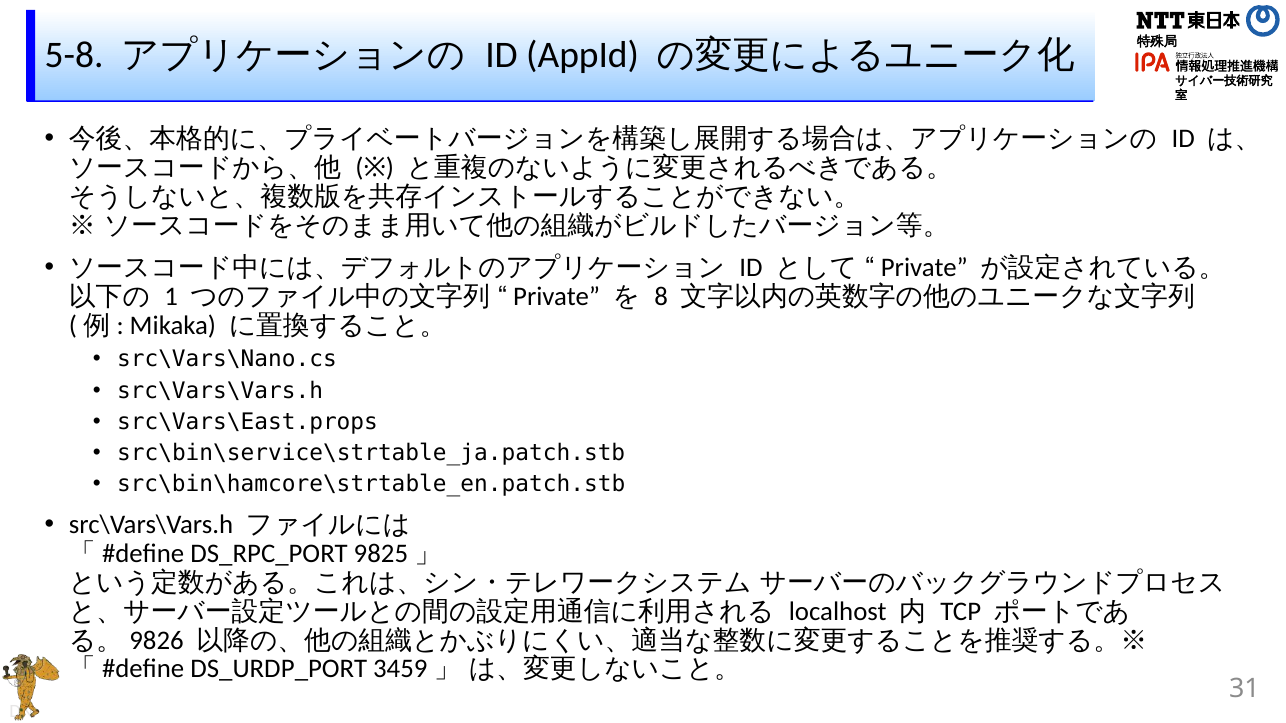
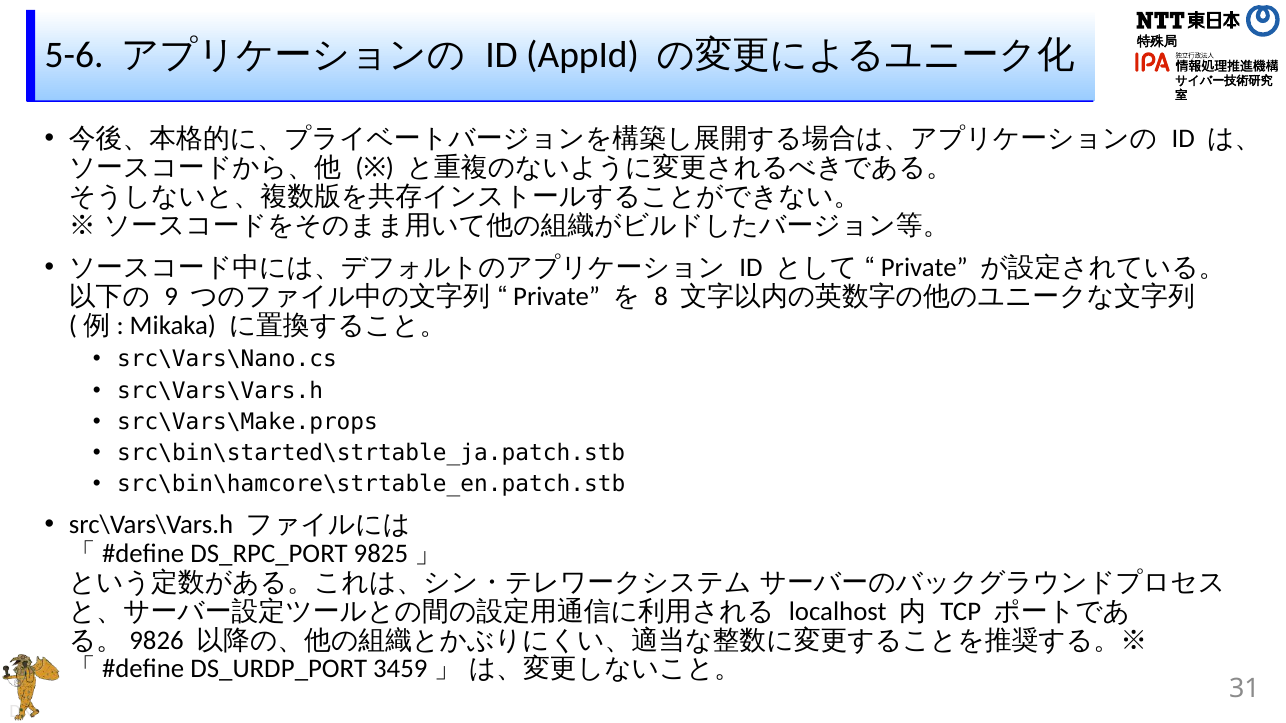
5-8: 5-8 -> 5-6
1: 1 -> 9
src\Vars\East.props: src\Vars\East.props -> src\Vars\Make.props
src\bin\service\strtable_ja.patch.stb: src\bin\service\strtable_ja.patch.stb -> src\bin\started\strtable_ja.patch.stb
